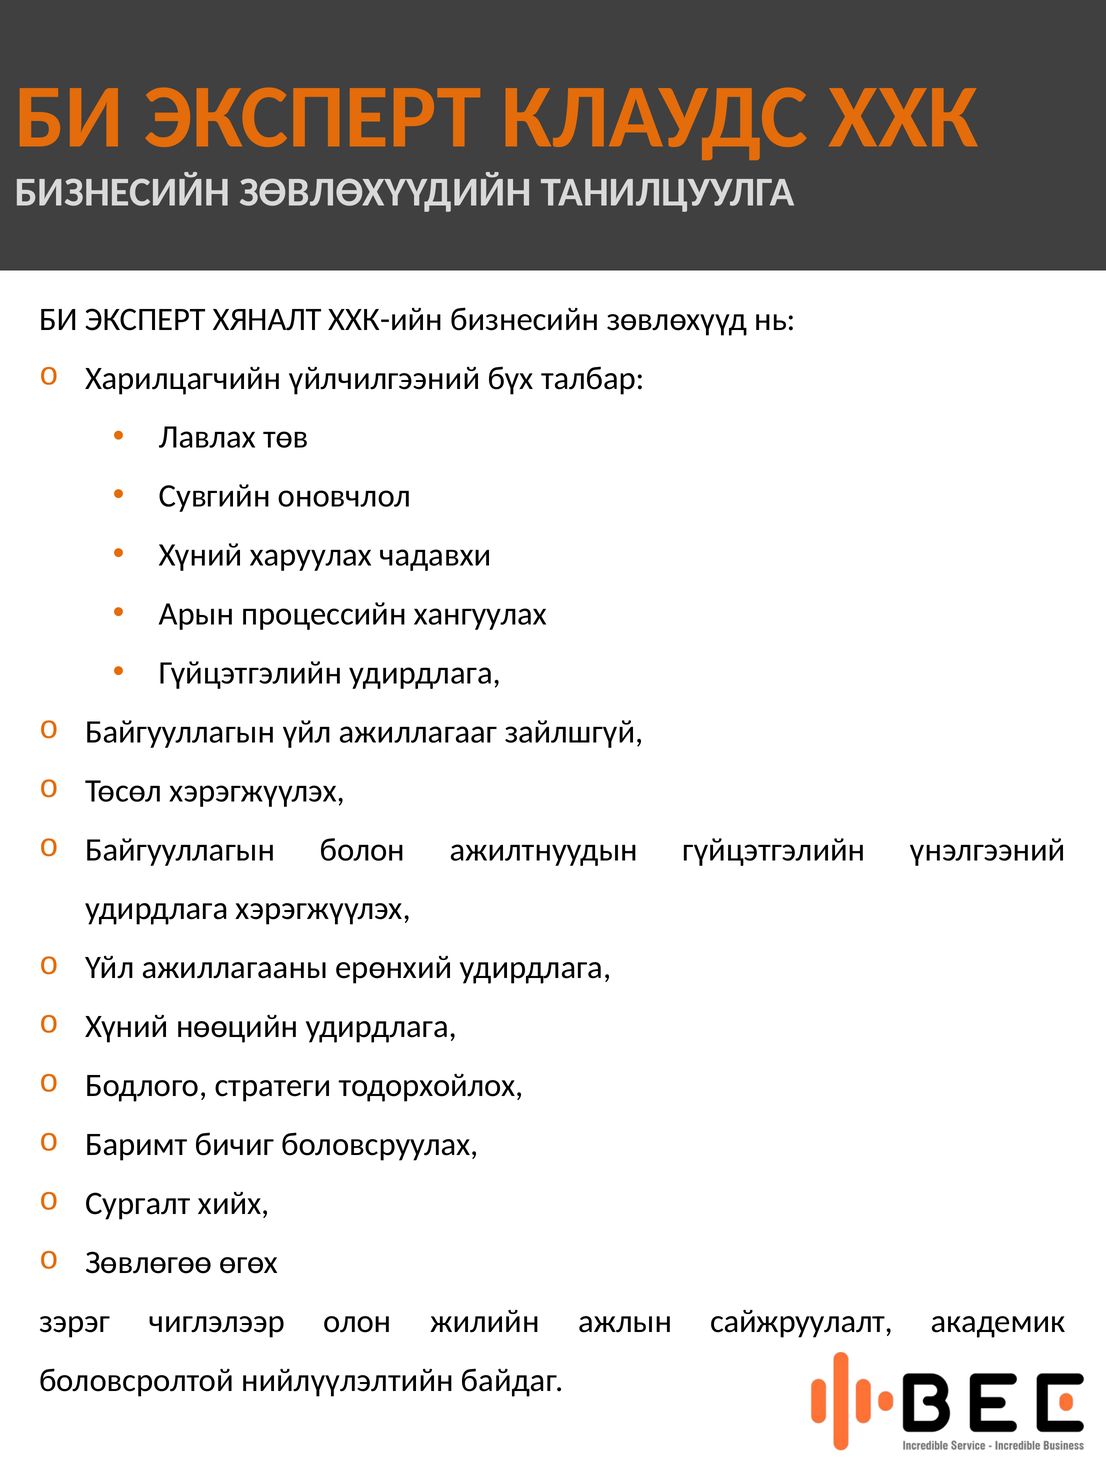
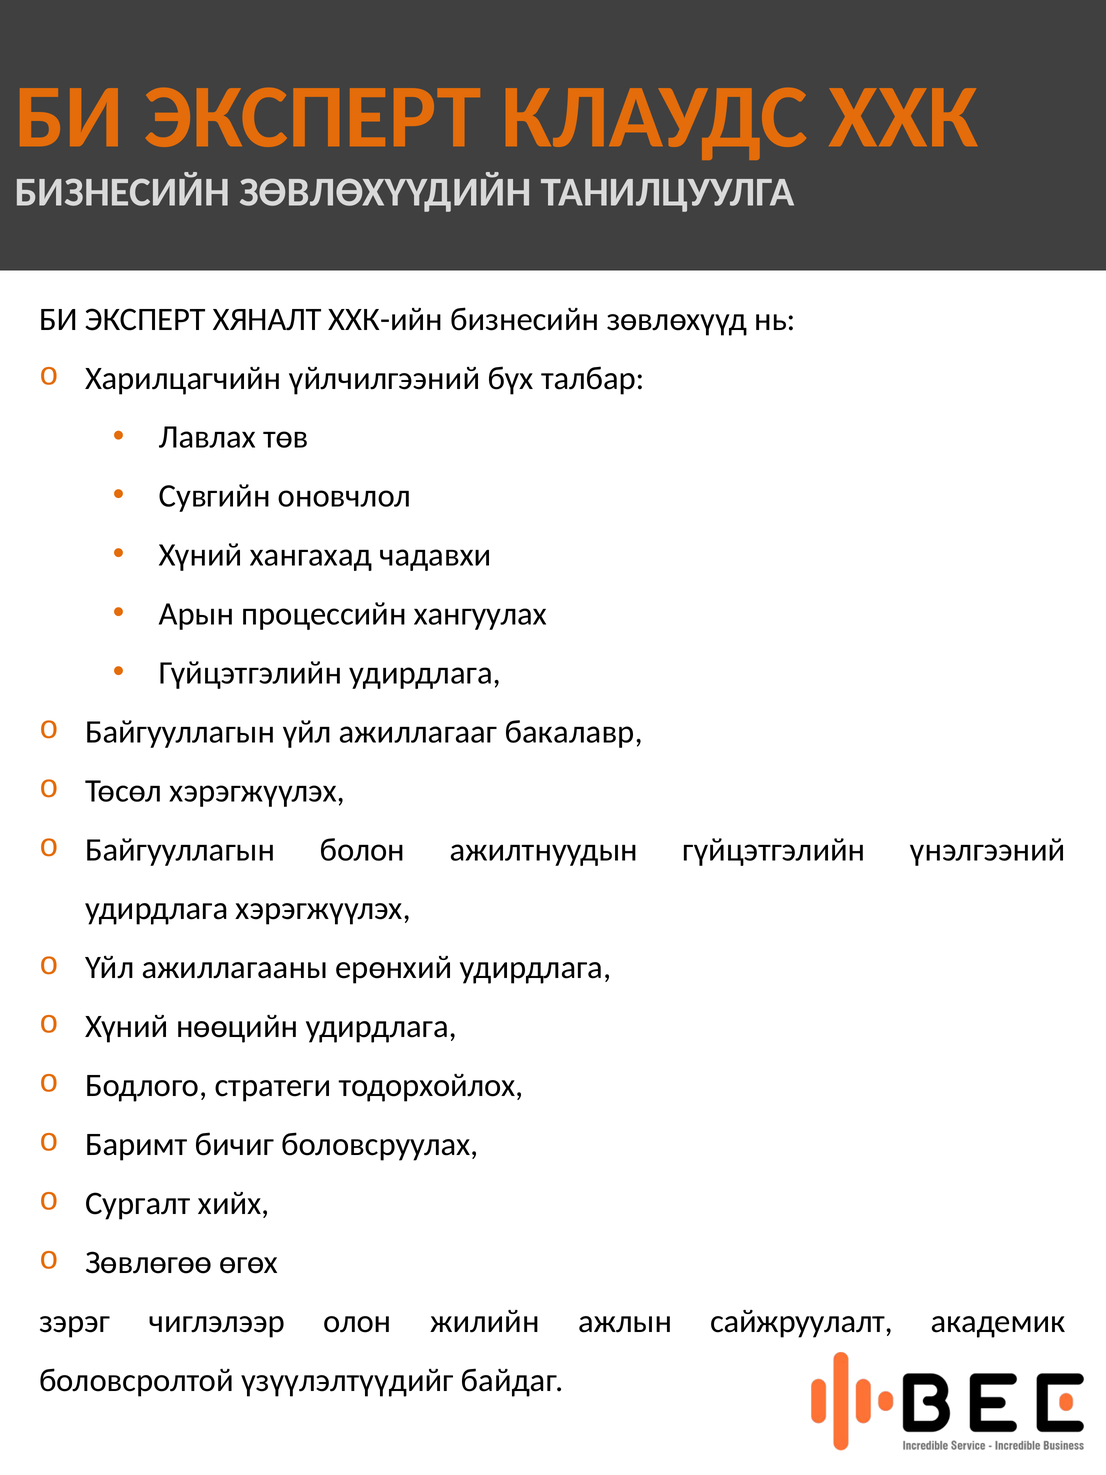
харуулах: харуулах -> хангахад
зайлшгүй: зайлшгүй -> бакалавр
нийлүүлэлтийн: нийлүүлэлтийн -> үзүүлэлтүүдийг
